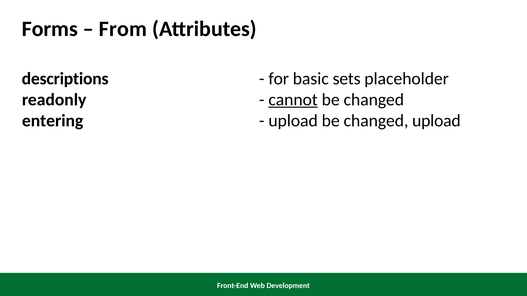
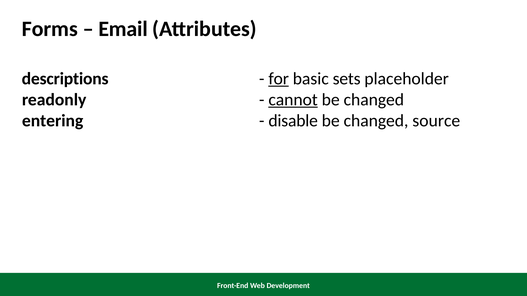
From: From -> Email
for underline: none -> present
upload at (293, 121): upload -> disable
changed upload: upload -> source
